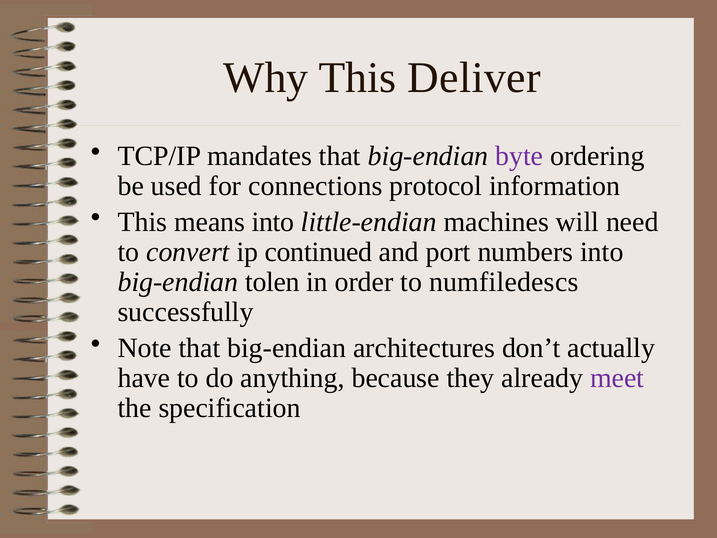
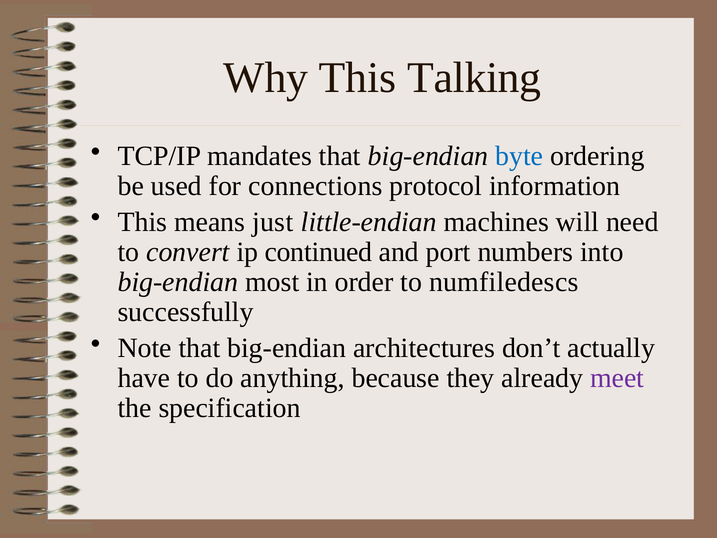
Deliver: Deliver -> Talking
byte colour: purple -> blue
means into: into -> just
tolen: tolen -> most
